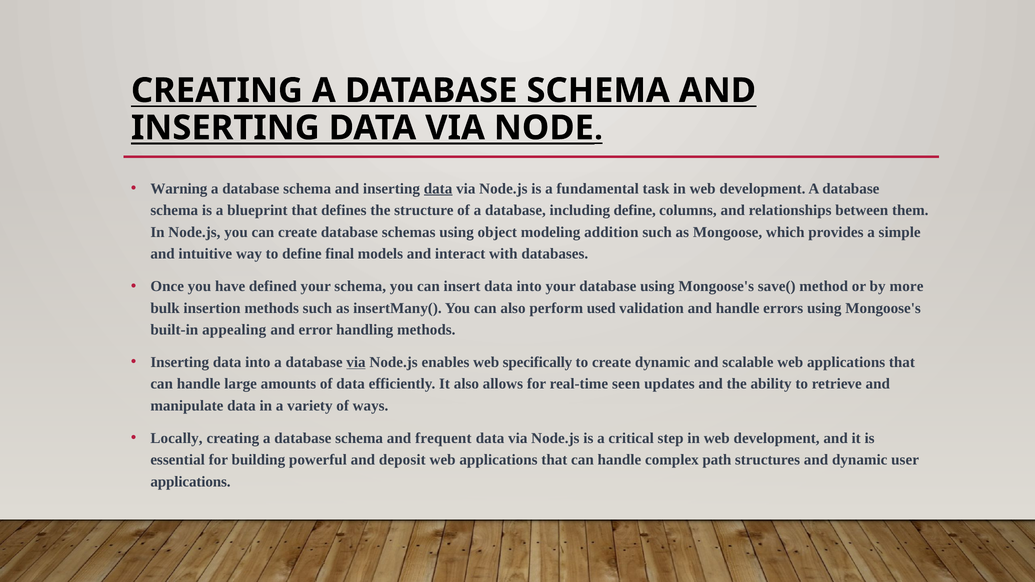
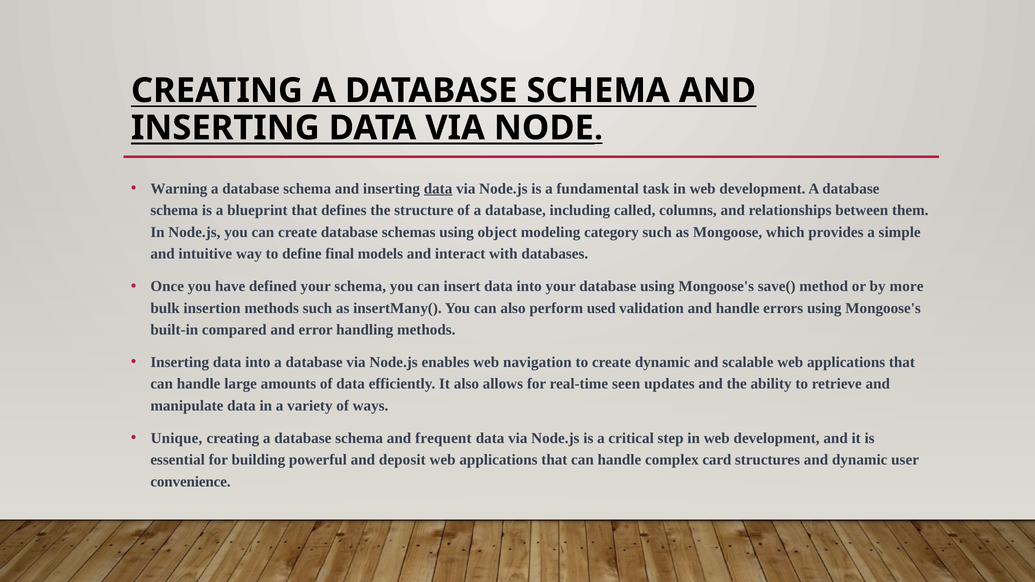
including define: define -> called
addition: addition -> category
appealing: appealing -> compared
via at (356, 362) underline: present -> none
specifically: specifically -> navigation
Locally: Locally -> Unique
path: path -> card
applications at (190, 482): applications -> convenience
